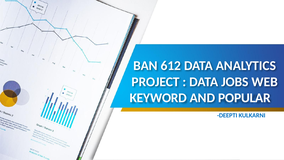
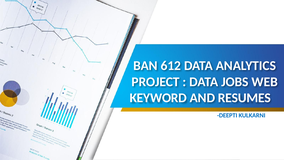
POPULAR: POPULAR -> RESUMES
